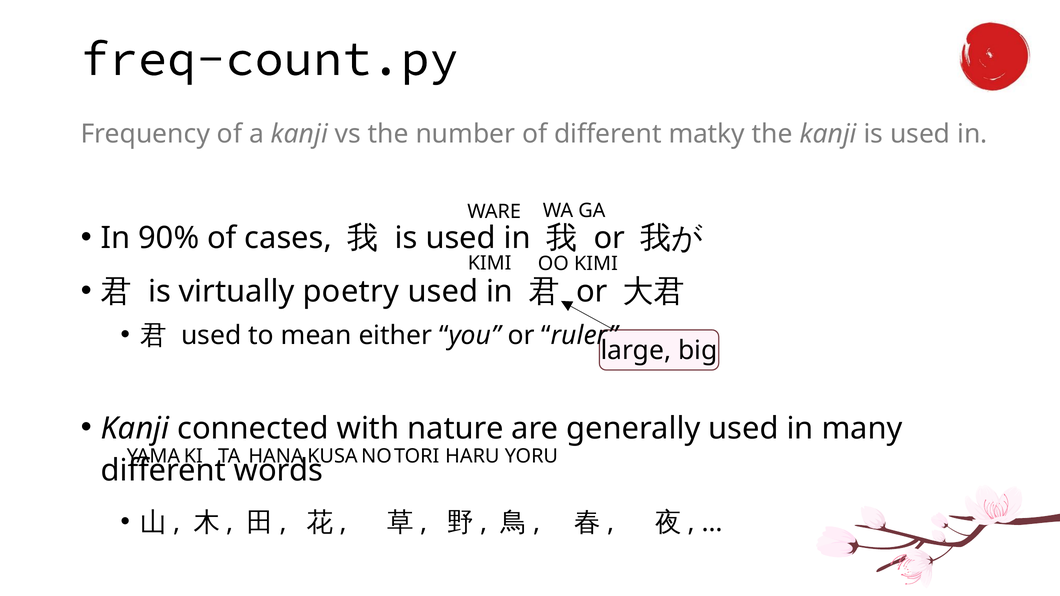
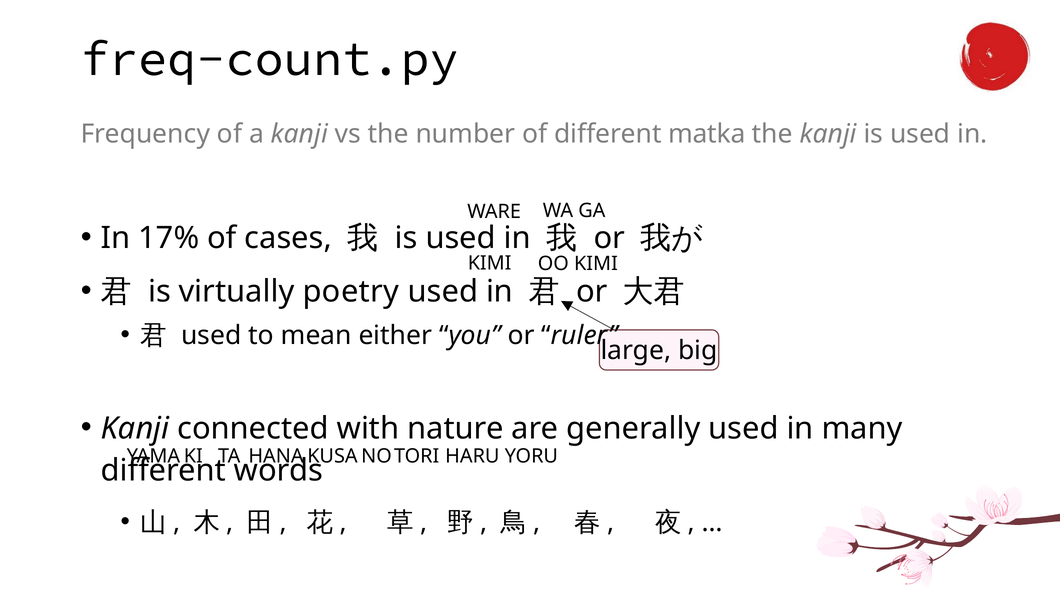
matky: matky -> matka
90%: 90% -> 17%
